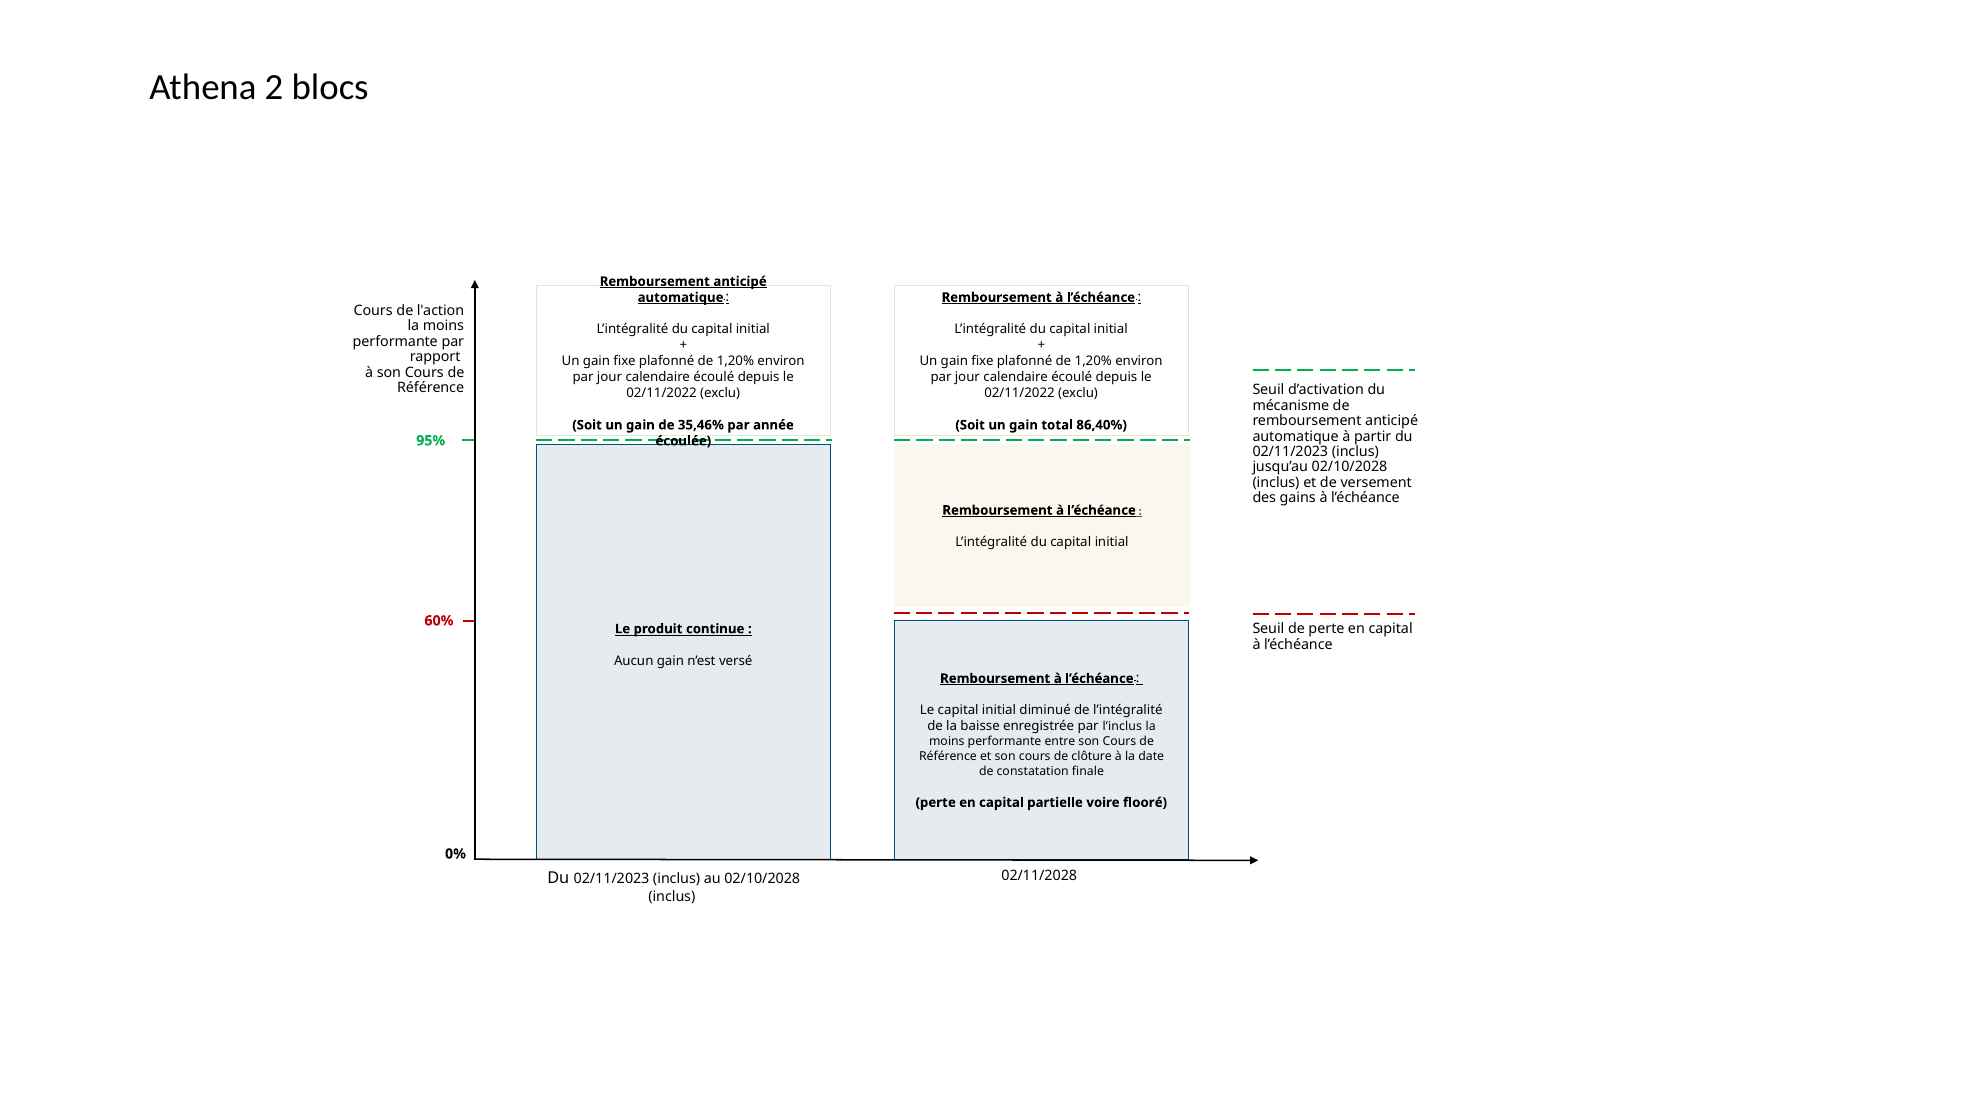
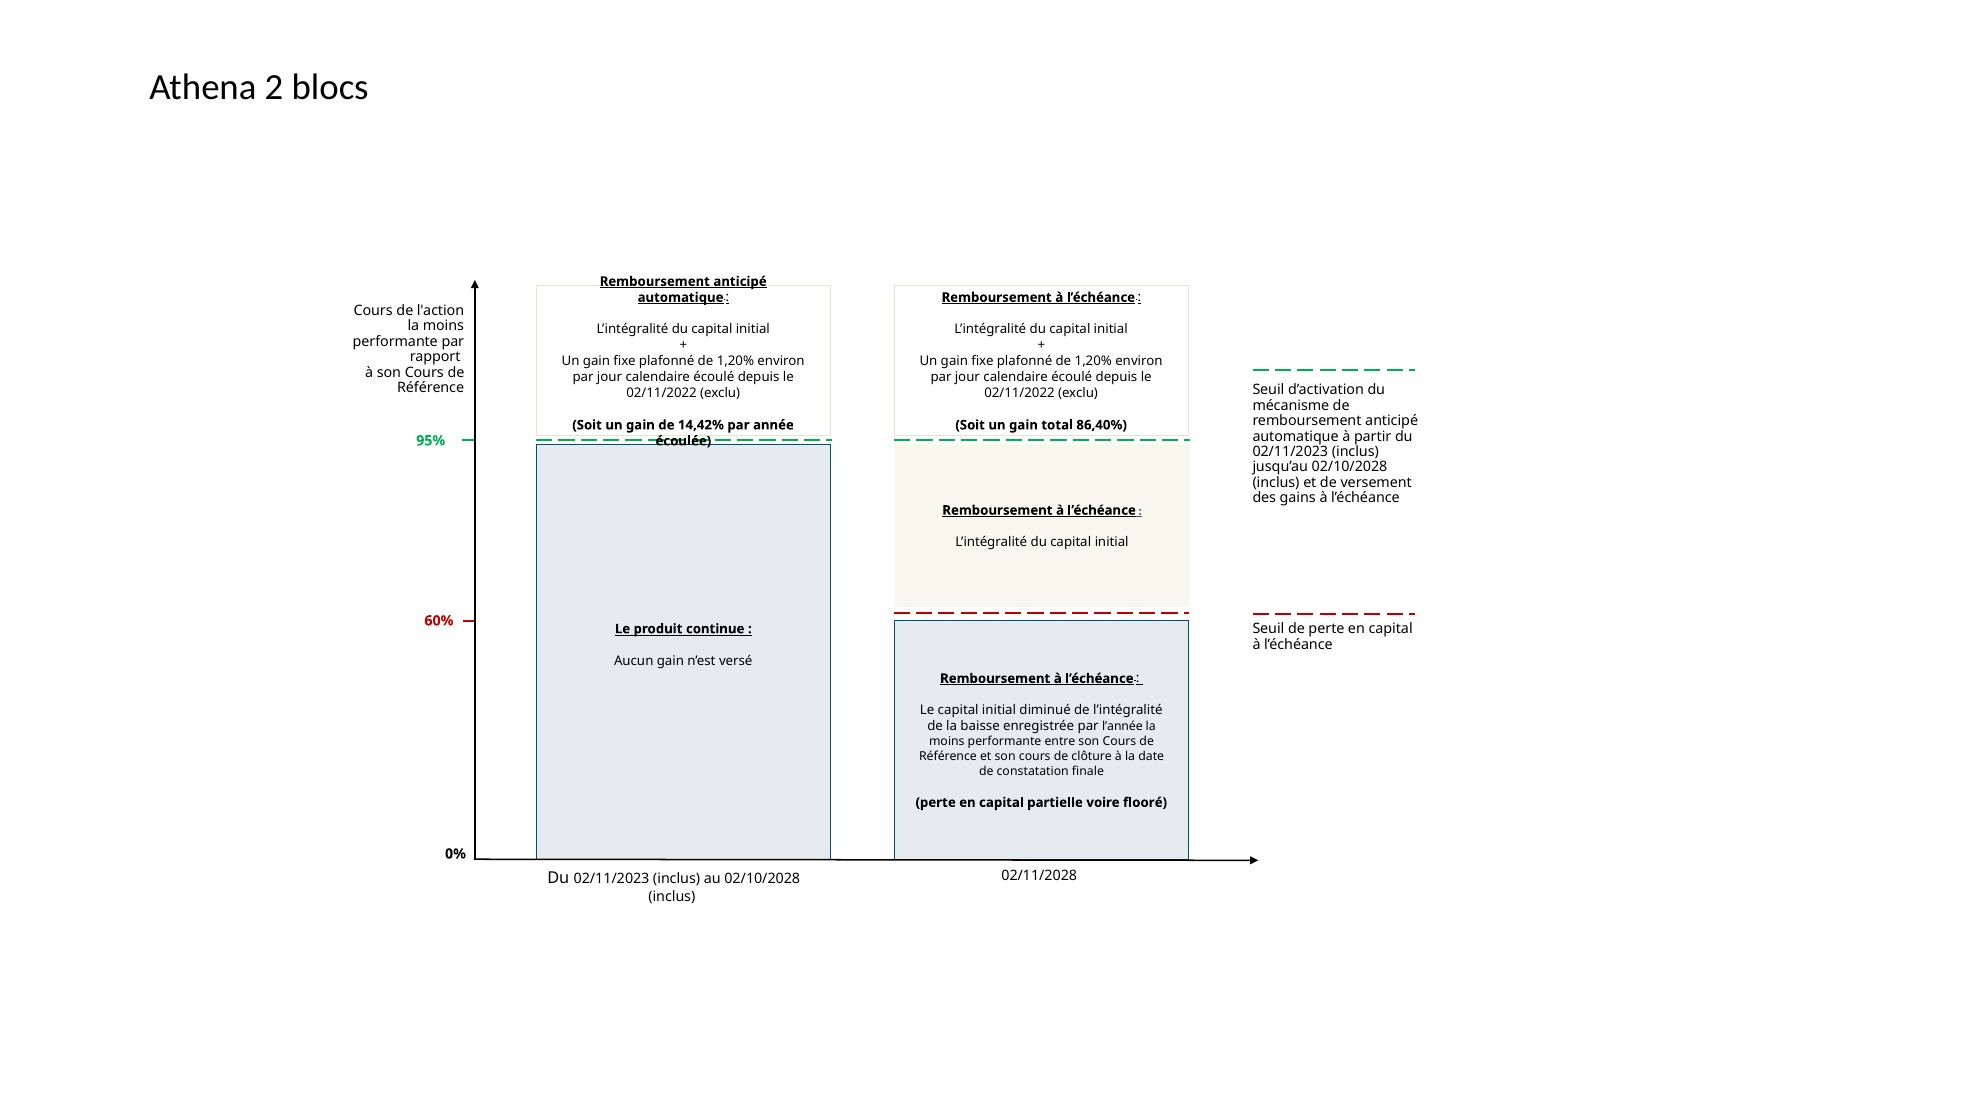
35,46%: 35,46% -> 14,42%
l’inclus: l’inclus -> l’année
